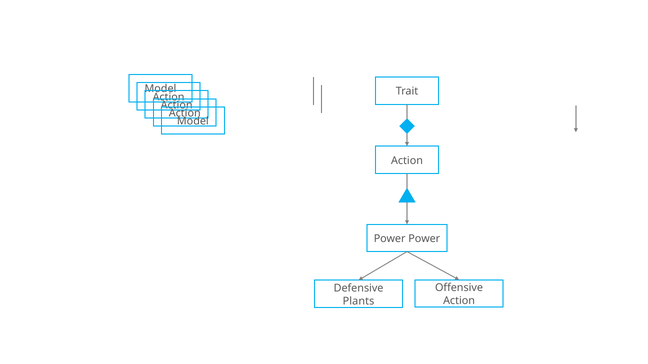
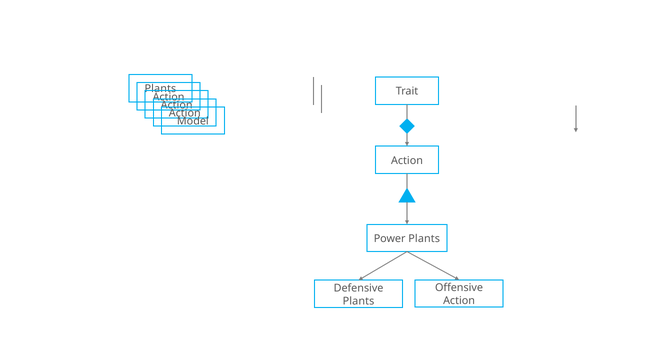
Model at (160, 89): Model -> Plants
Power Power: Power -> Plants
